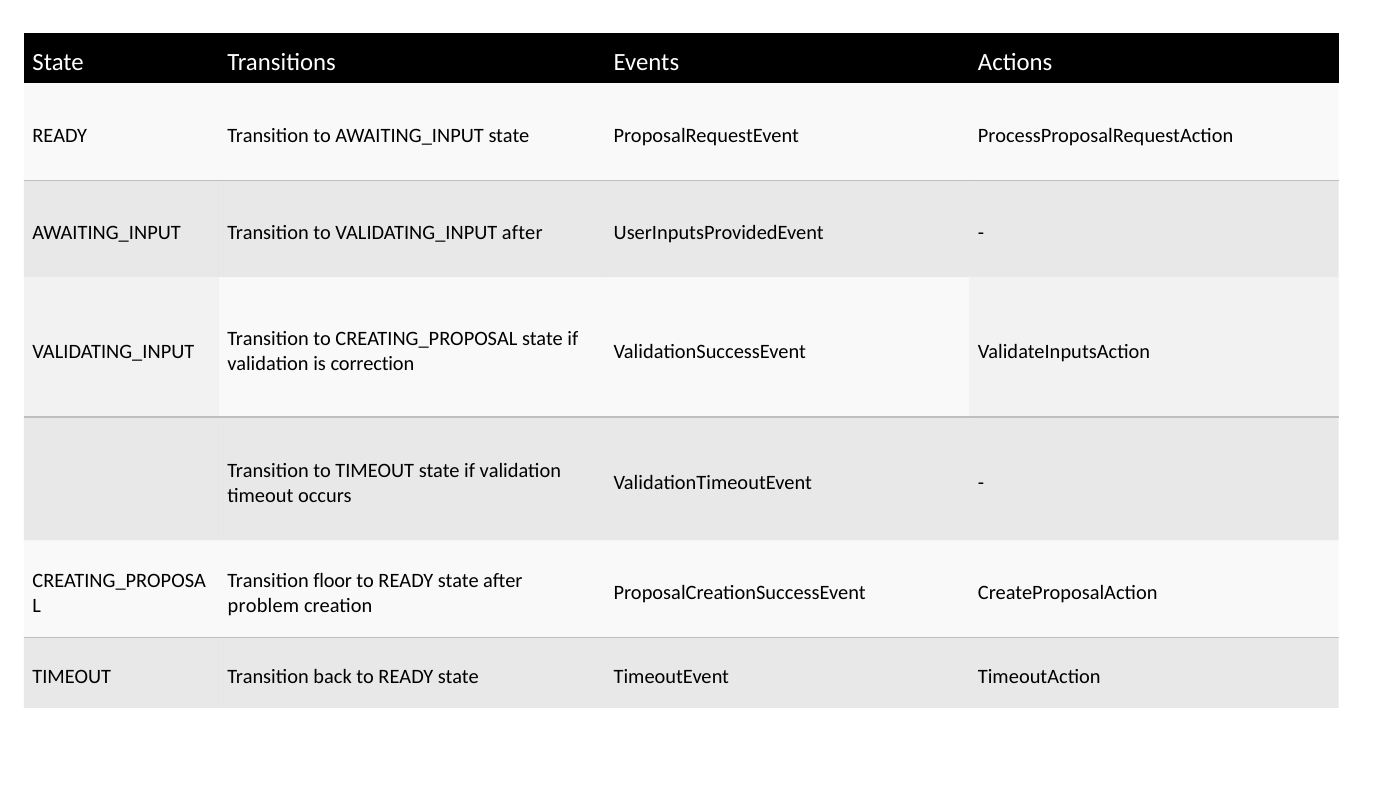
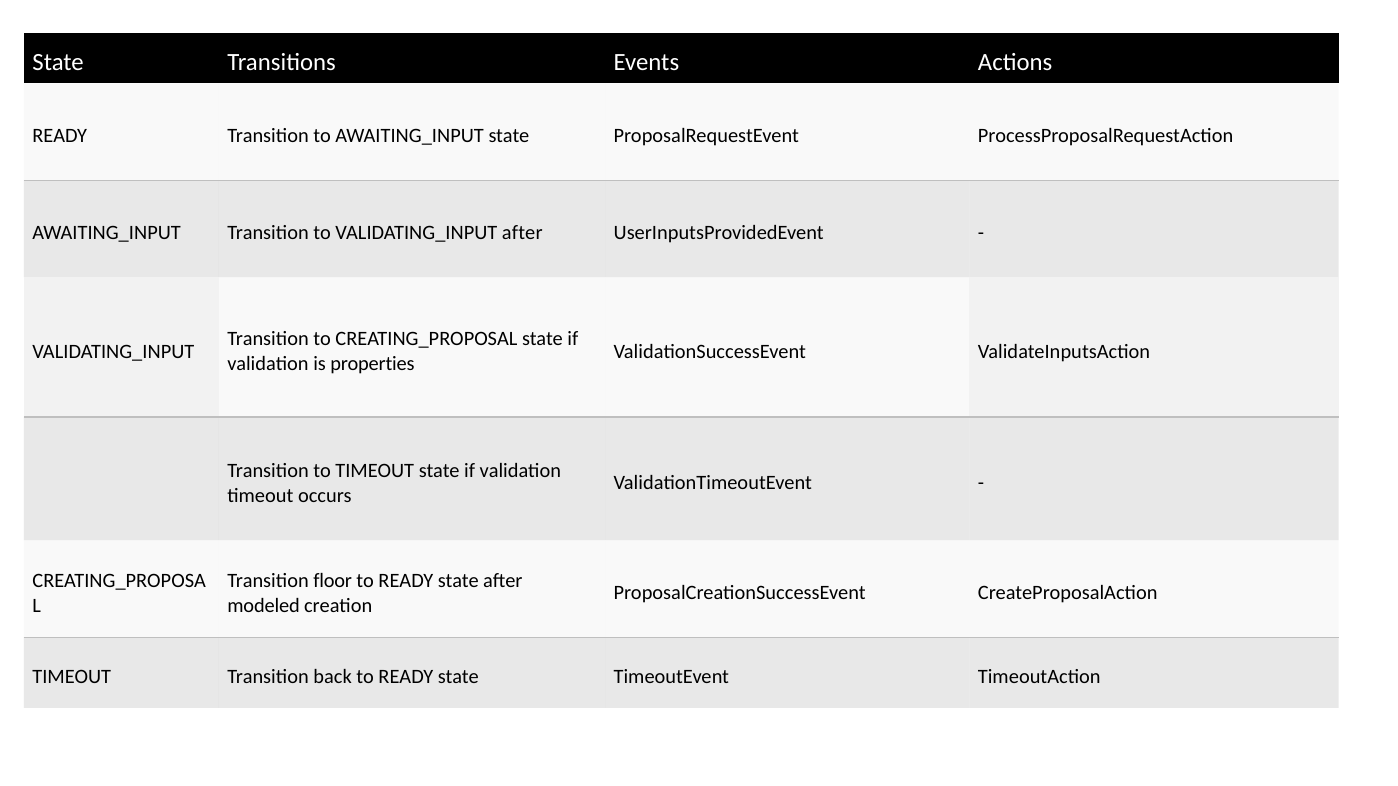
correction: correction -> properties
problem: problem -> modeled
